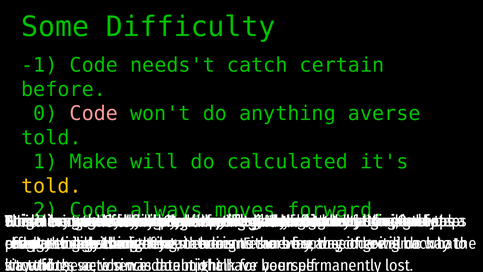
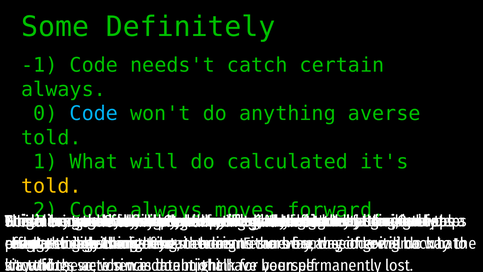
Difficulty: Difficulty -> Definitely
before at (64, 89): before -> always
Code at (94, 113) colour: pink -> light blue
1 Make: Make -> What
